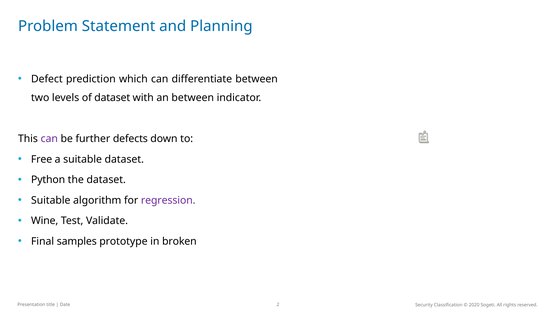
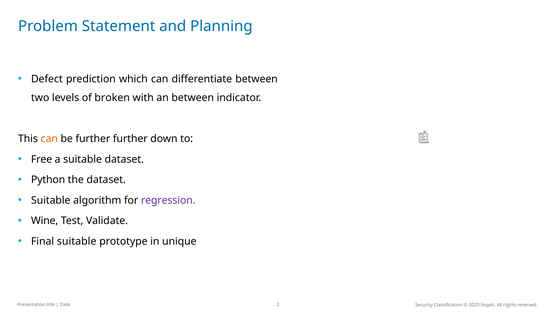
of dataset: dataset -> broken
can at (49, 139) colour: purple -> orange
further defects: defects -> further
Final samples: samples -> suitable
broken: broken -> unique
